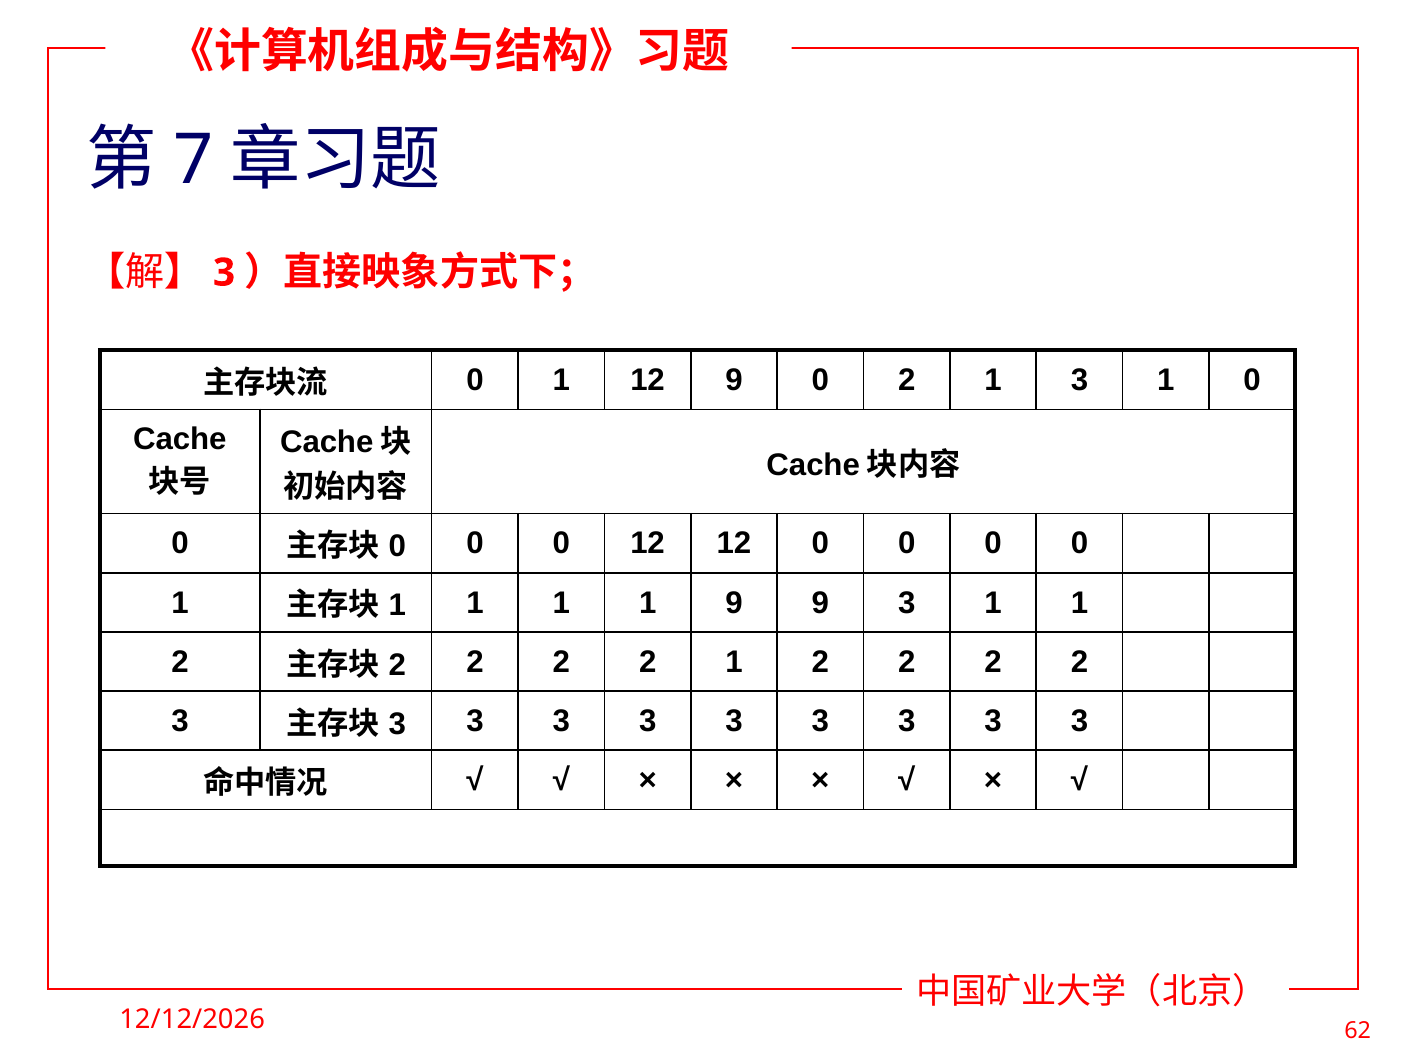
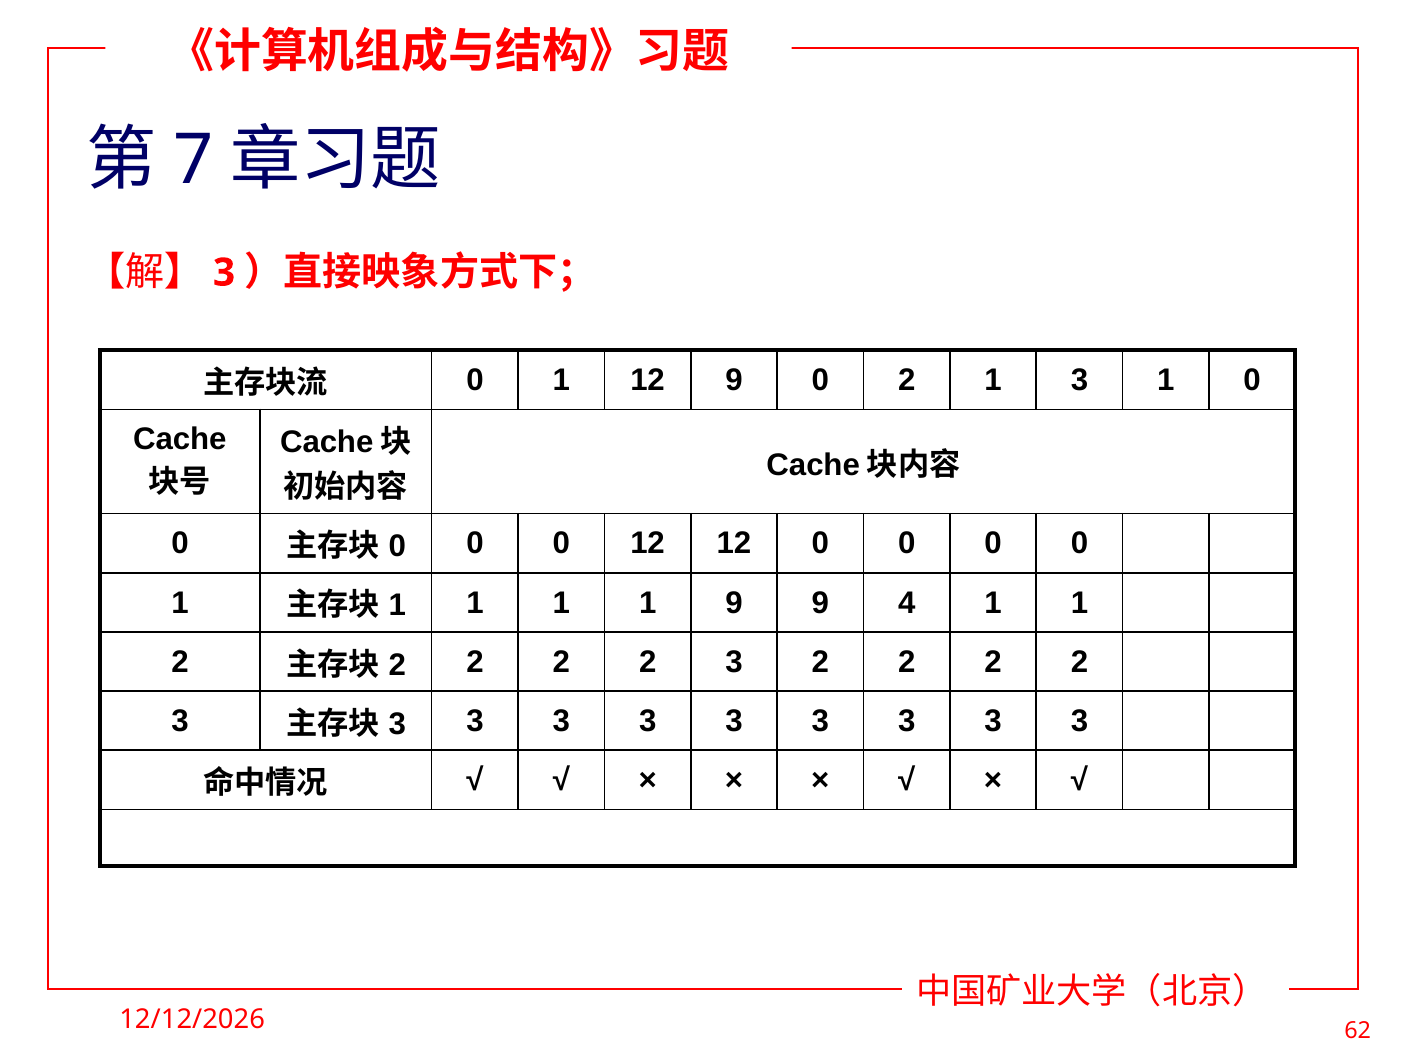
9 3: 3 -> 4
1 at (734, 662): 1 -> 3
